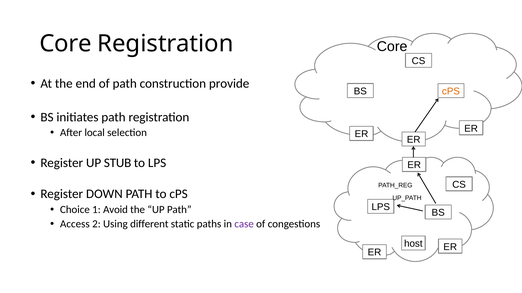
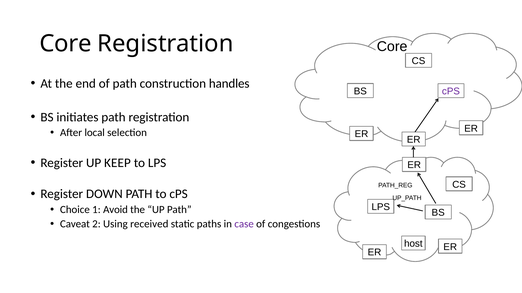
provide: provide -> handles
cPS at (451, 92) colour: orange -> purple
STUB: STUB -> KEEP
Access: Access -> Caveat
different: different -> received
